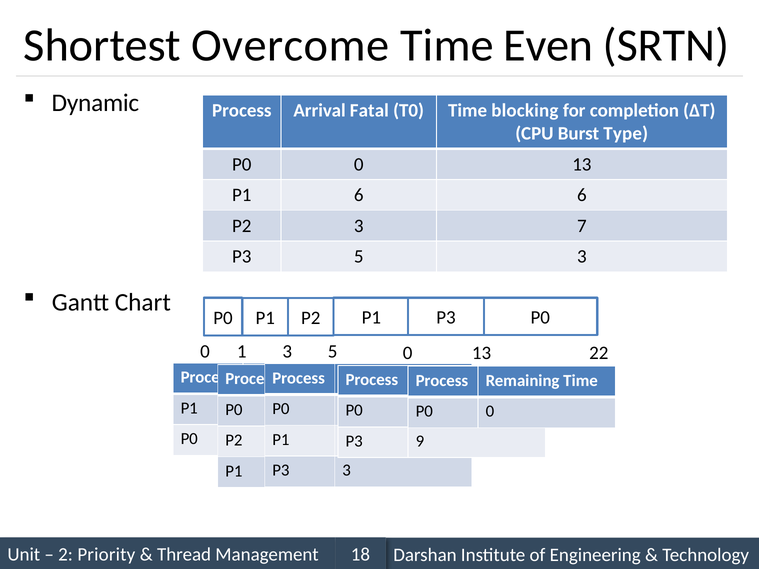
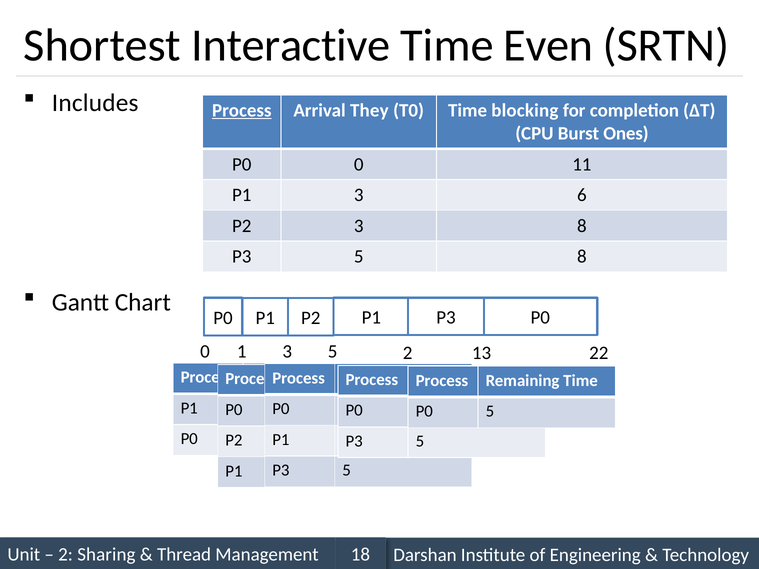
Overcome: Overcome -> Interactive
Dynamic: Dynamic -> Includes
Process at (242, 110) underline: none -> present
Fatal: Fatal -> They
Type: Type -> Ones
0 13: 13 -> 11
6 at (359, 195): 6 -> 3
3 7: 7 -> 8
5 3: 3 -> 8
0 0: 0 -> 2
0 at (490, 411): 0 -> 5
9 at (420, 441): 9 -> 5
3 at (347, 471): 3 -> 5
Priority: Priority -> Sharing
